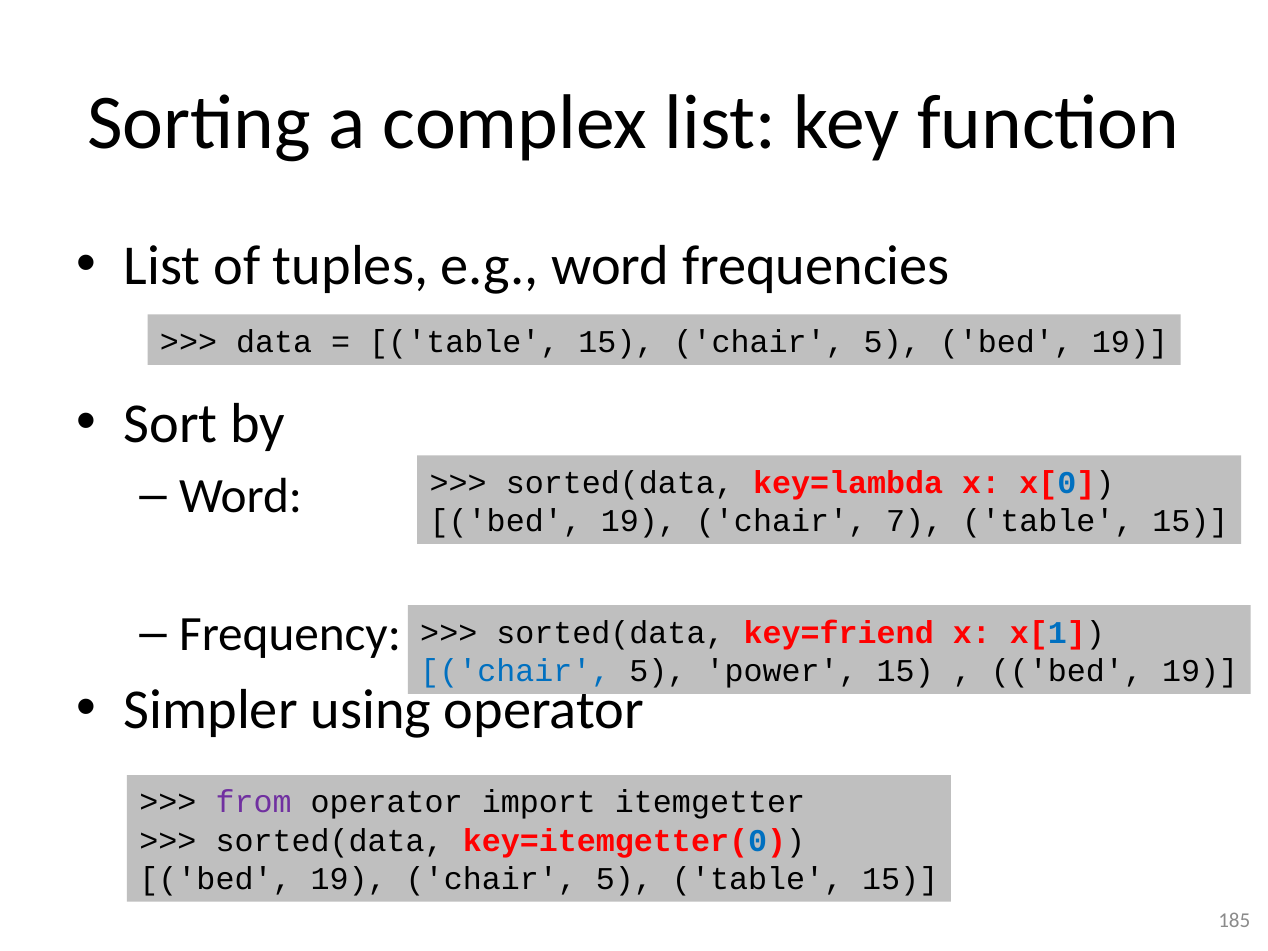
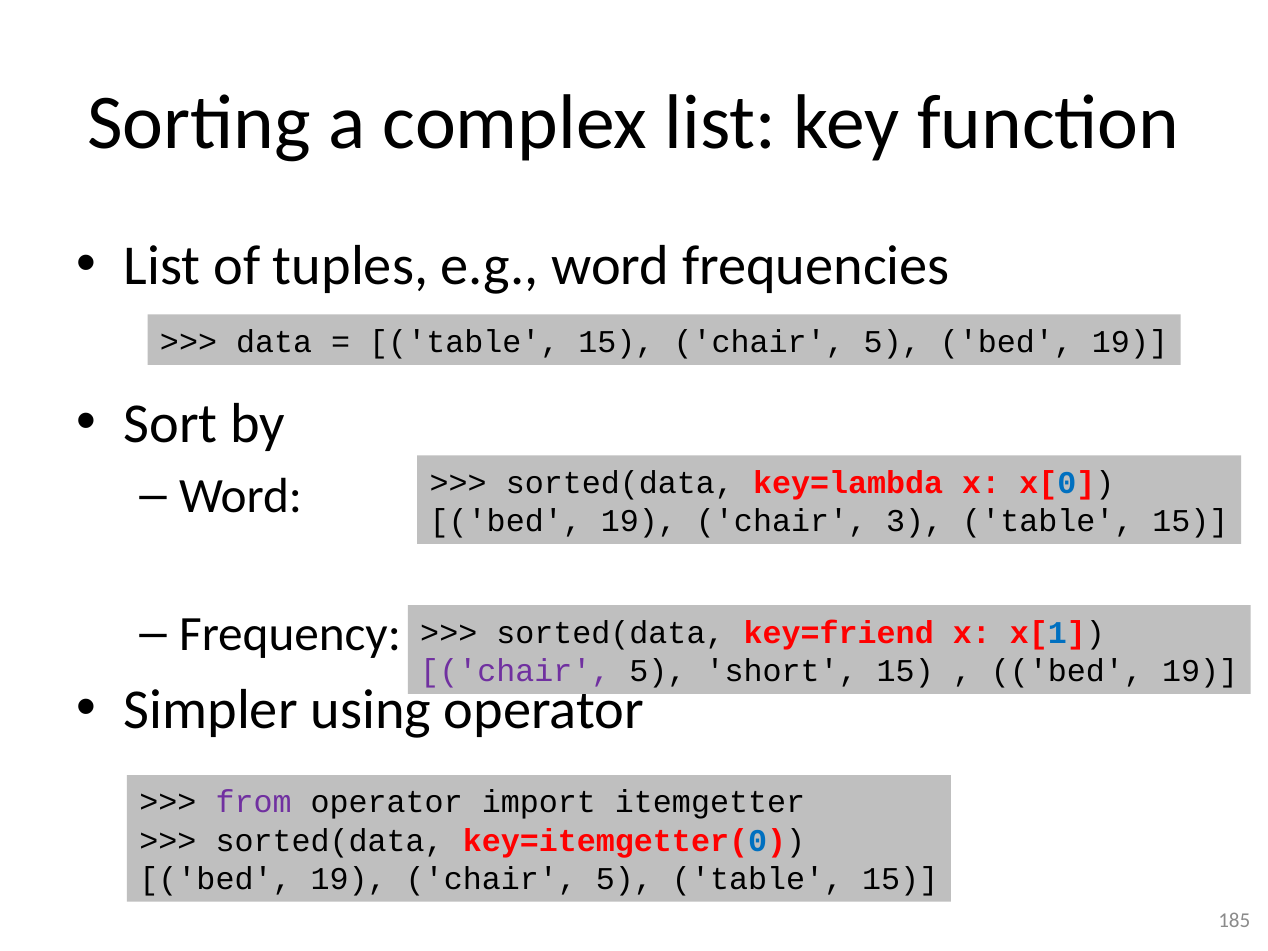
7: 7 -> 3
chair at (515, 671) colour: blue -> purple
power: power -> short
